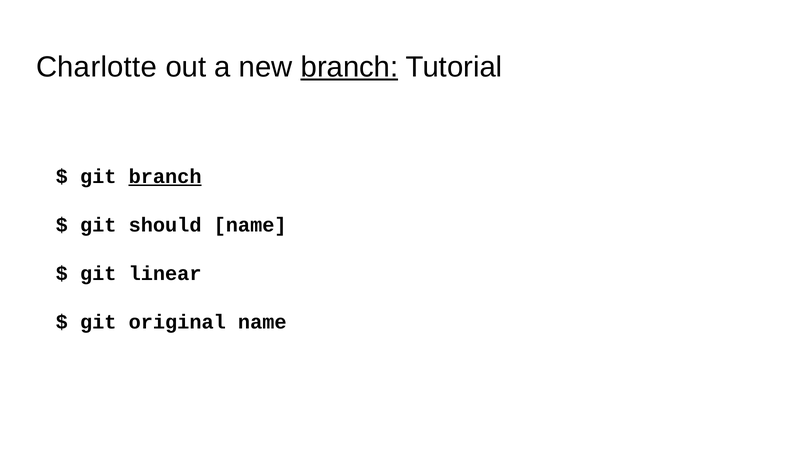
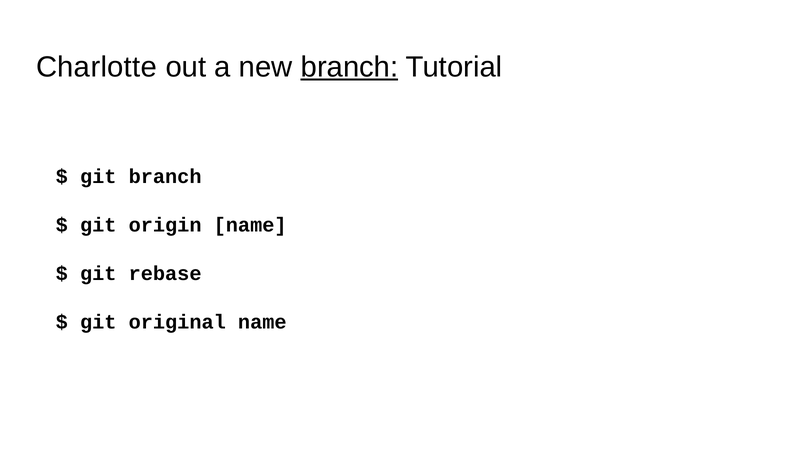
branch at (165, 177) underline: present -> none
should: should -> origin
linear: linear -> rebase
